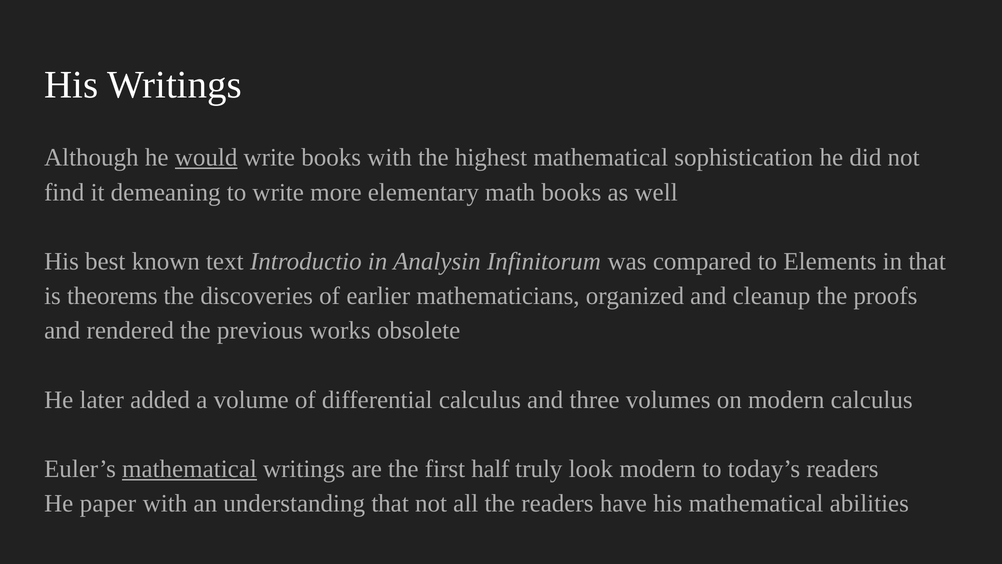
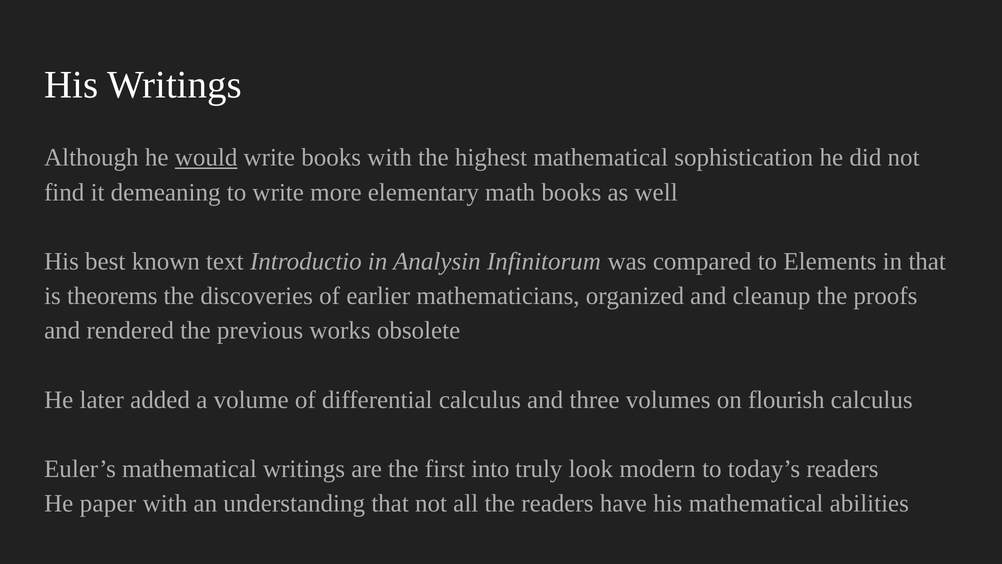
on modern: modern -> flourish
mathematical at (189, 469) underline: present -> none
half: half -> into
